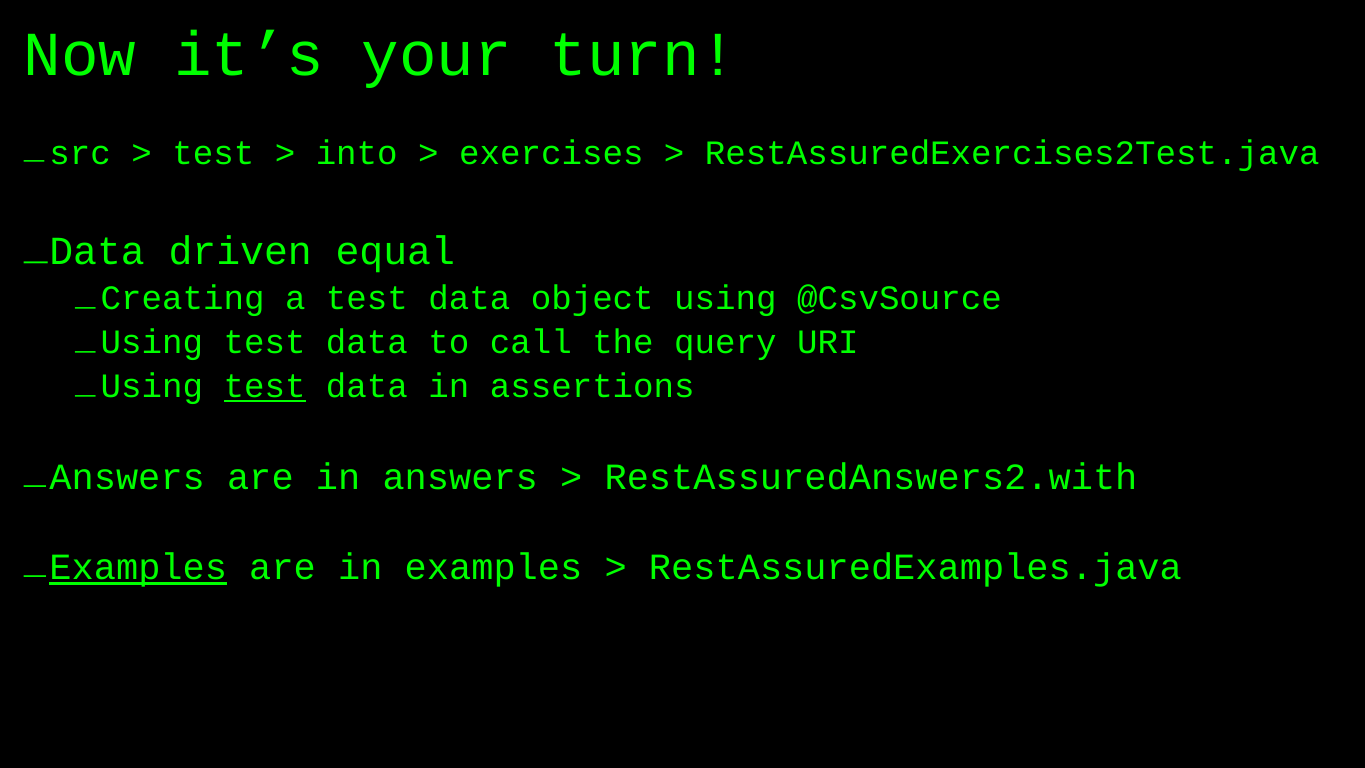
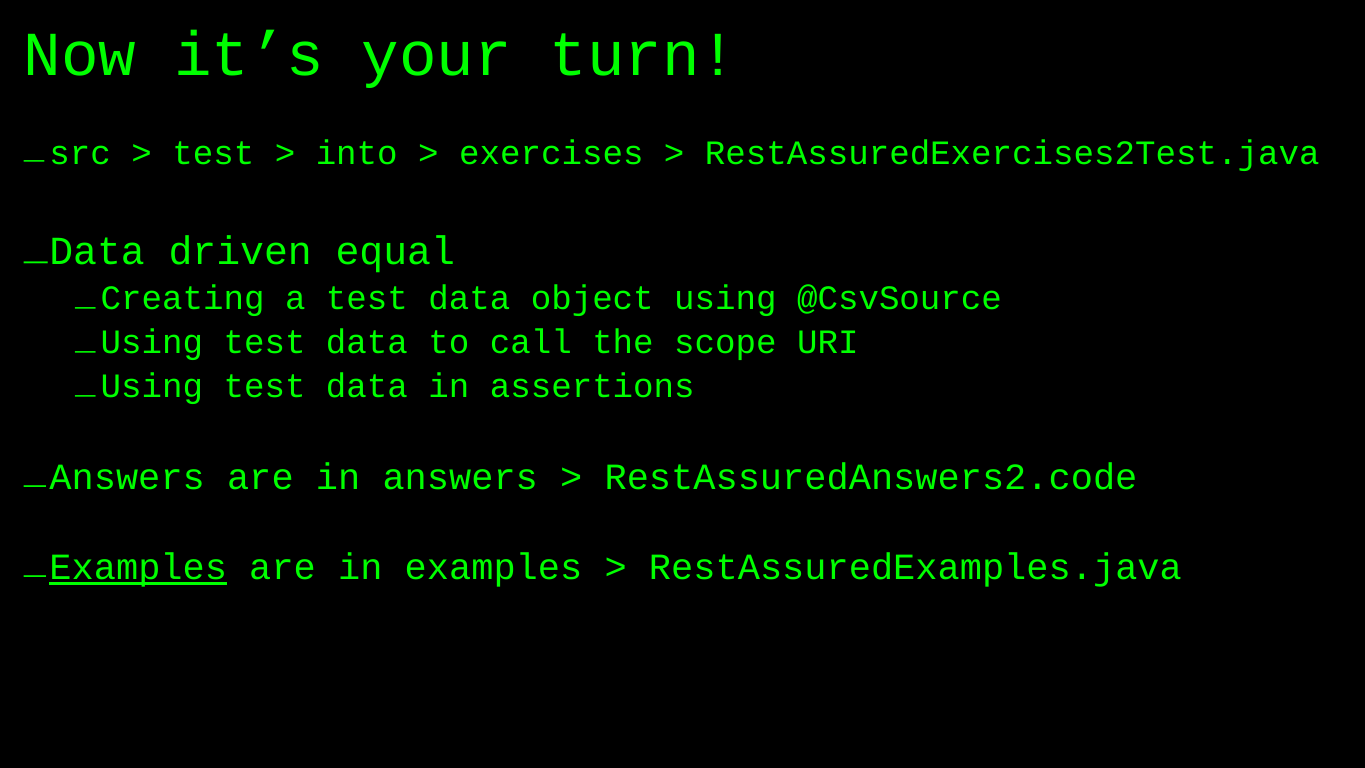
query: query -> scope
test at (265, 386) underline: present -> none
RestAssuredAnswers2.with: RestAssuredAnswers2.with -> RestAssuredAnswers2.code
